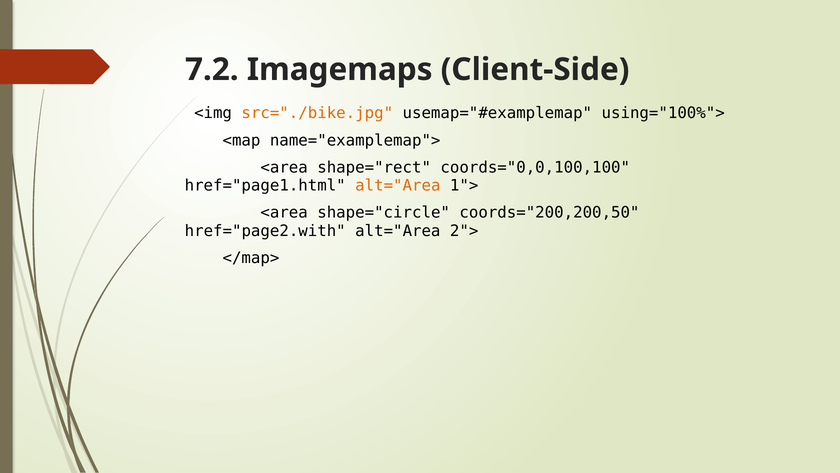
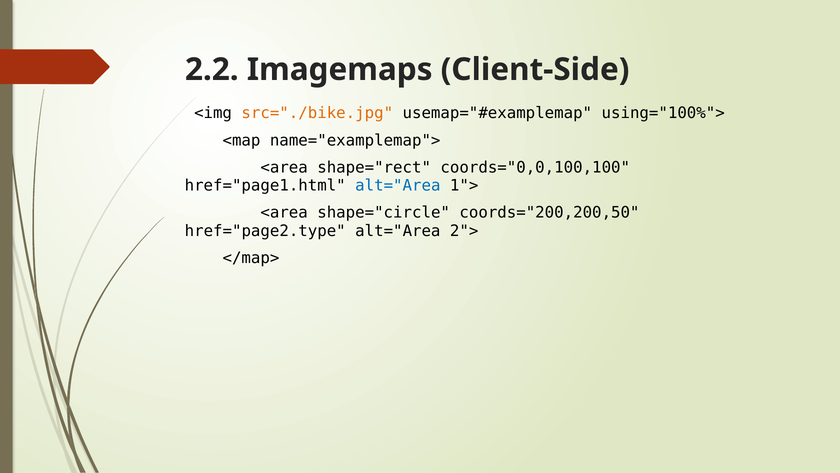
7.2: 7.2 -> 2.2
alt="Area at (398, 185) colour: orange -> blue
href="page2.with: href="page2.with -> href="page2.type
